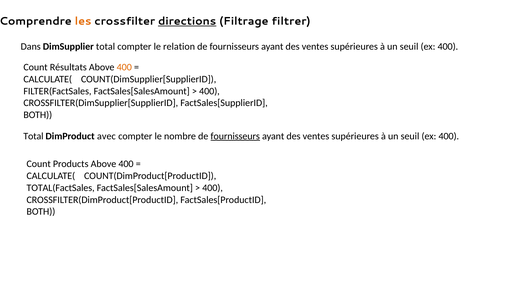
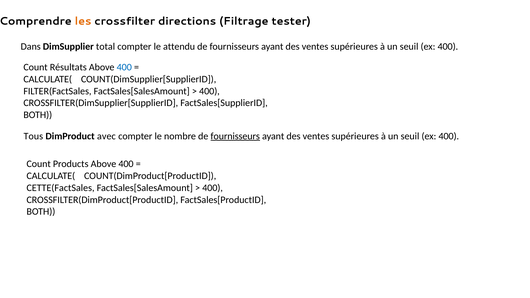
directions underline: present -> none
filtrer: filtrer -> tester
relation: relation -> attendu
400 at (124, 67) colour: orange -> blue
Total at (33, 136): Total -> Tous
TOTAL(FactSales: TOTAL(FactSales -> CETTE(FactSales
